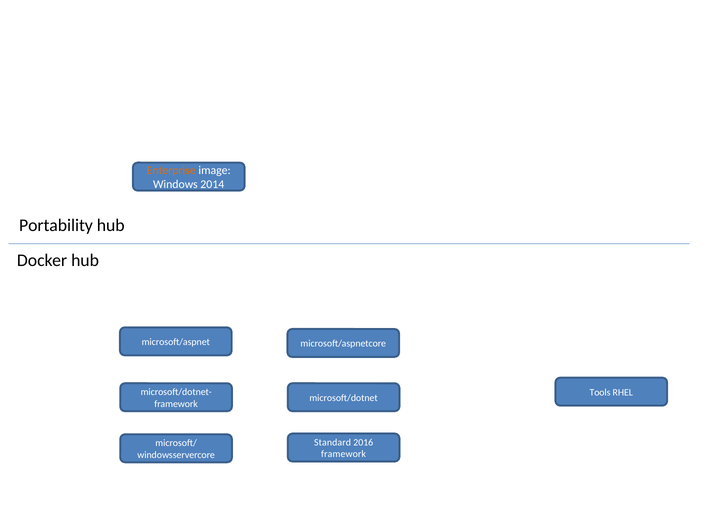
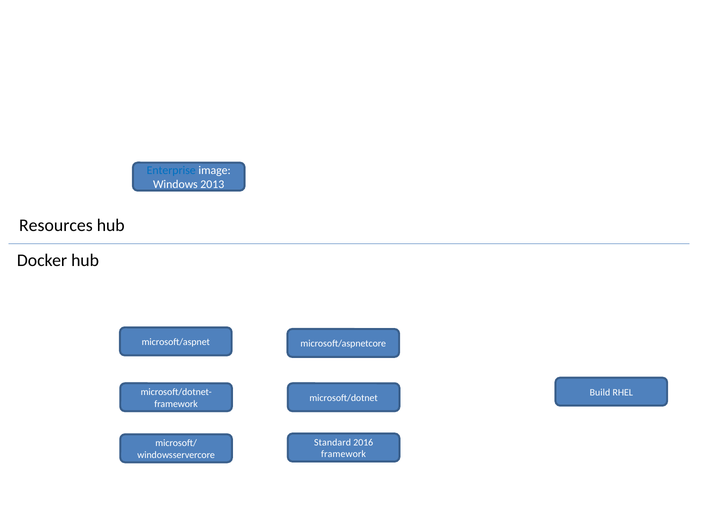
Enterprise colour: orange -> blue
2014: 2014 -> 2013
Portability: Portability -> Resources
Tools: Tools -> Build
